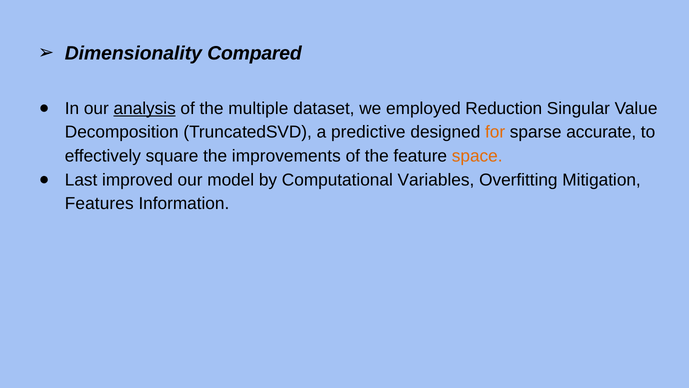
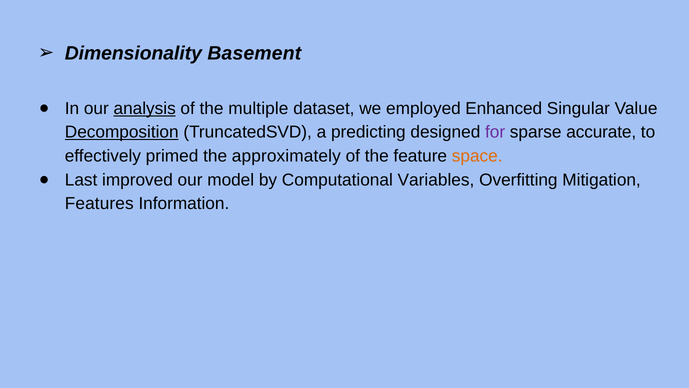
Compared: Compared -> Basement
Reduction: Reduction -> Enhanced
Decomposition underline: none -> present
predictive: predictive -> predicting
for colour: orange -> purple
square: square -> primed
improvements: improvements -> approximately
